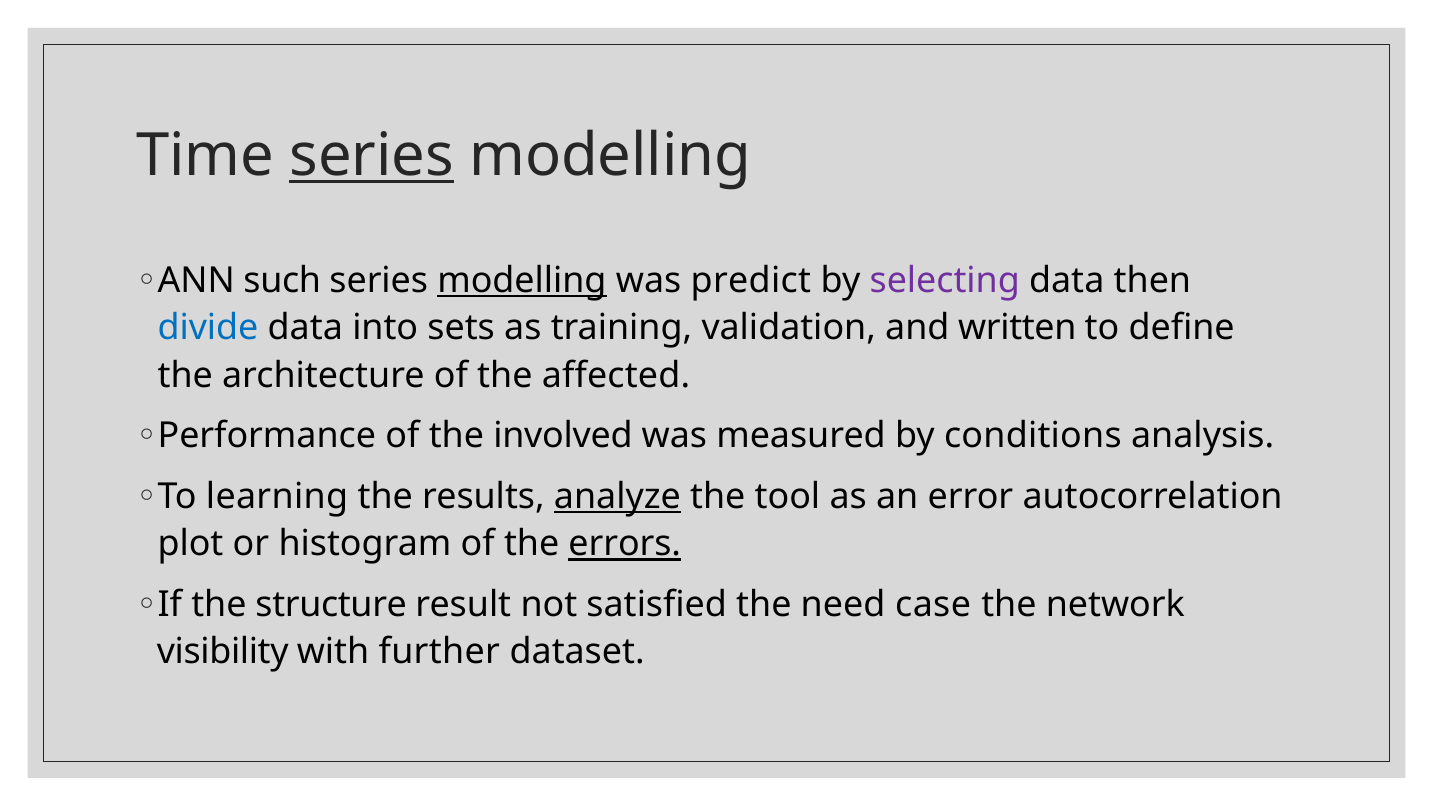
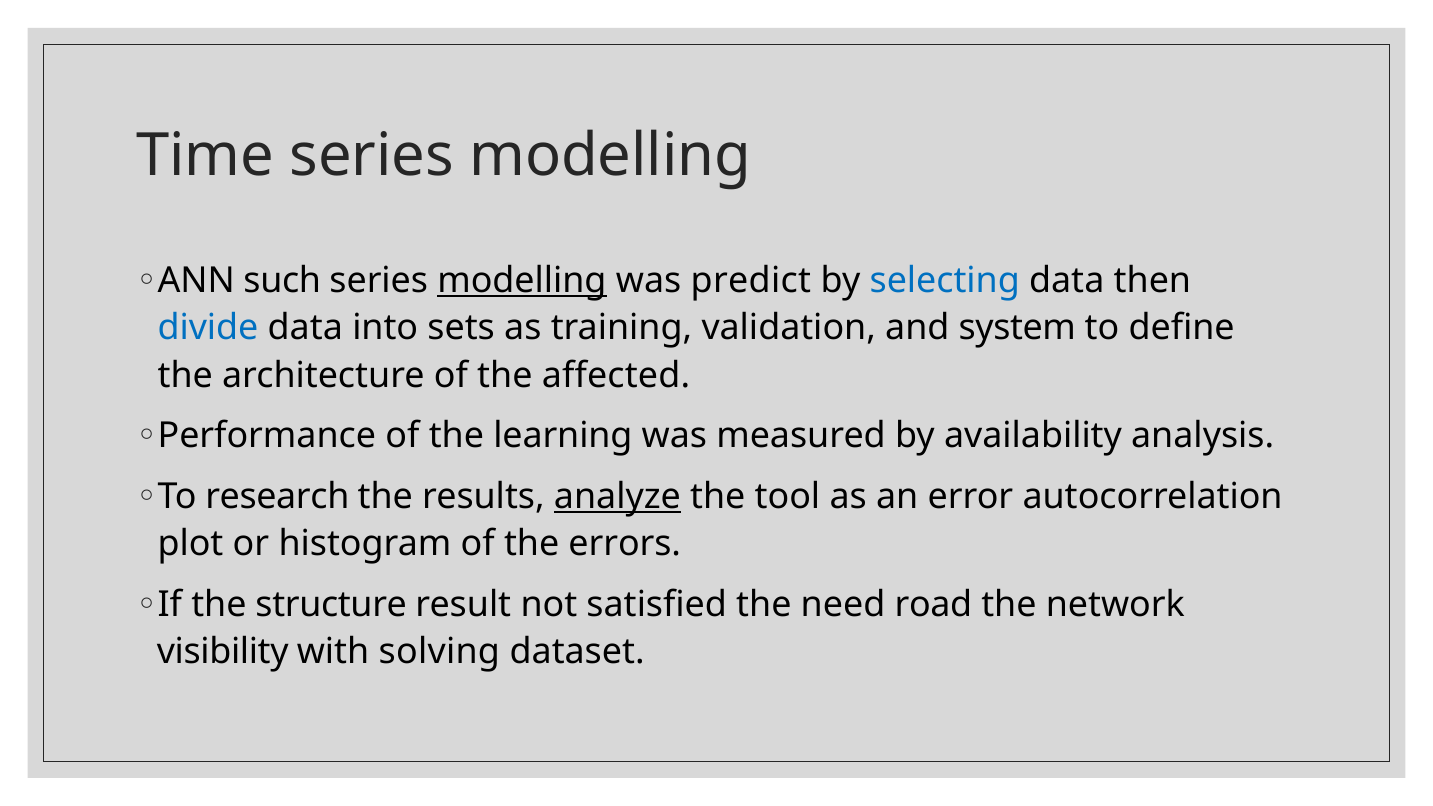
series at (372, 156) underline: present -> none
selecting colour: purple -> blue
written: written -> system
involved: involved -> learning
conditions: conditions -> availability
learning: learning -> research
errors underline: present -> none
case: case -> road
further: further -> solving
